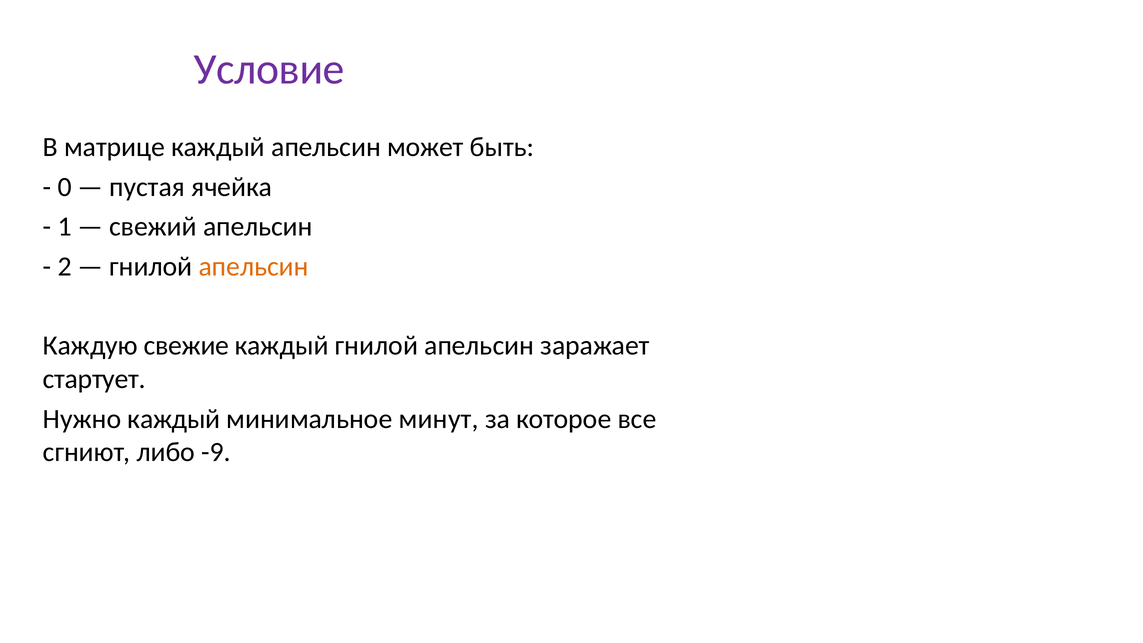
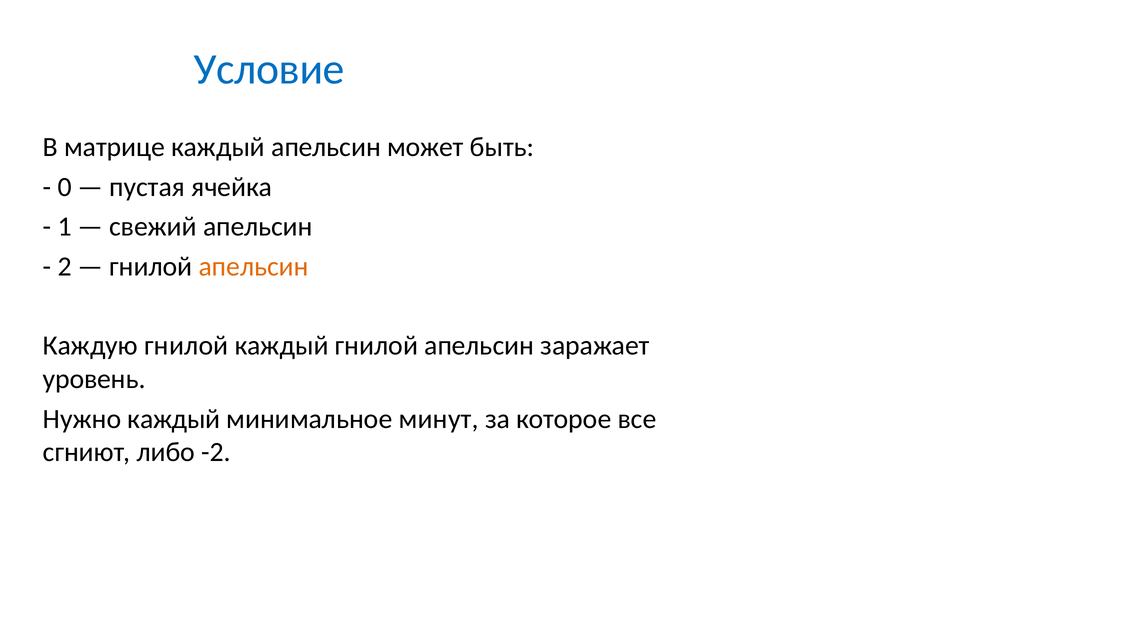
Условие colour: purple -> blue
Каждую свежие: свежие -> гнилой
стартует: стартует -> уровень
-9: -9 -> -2
